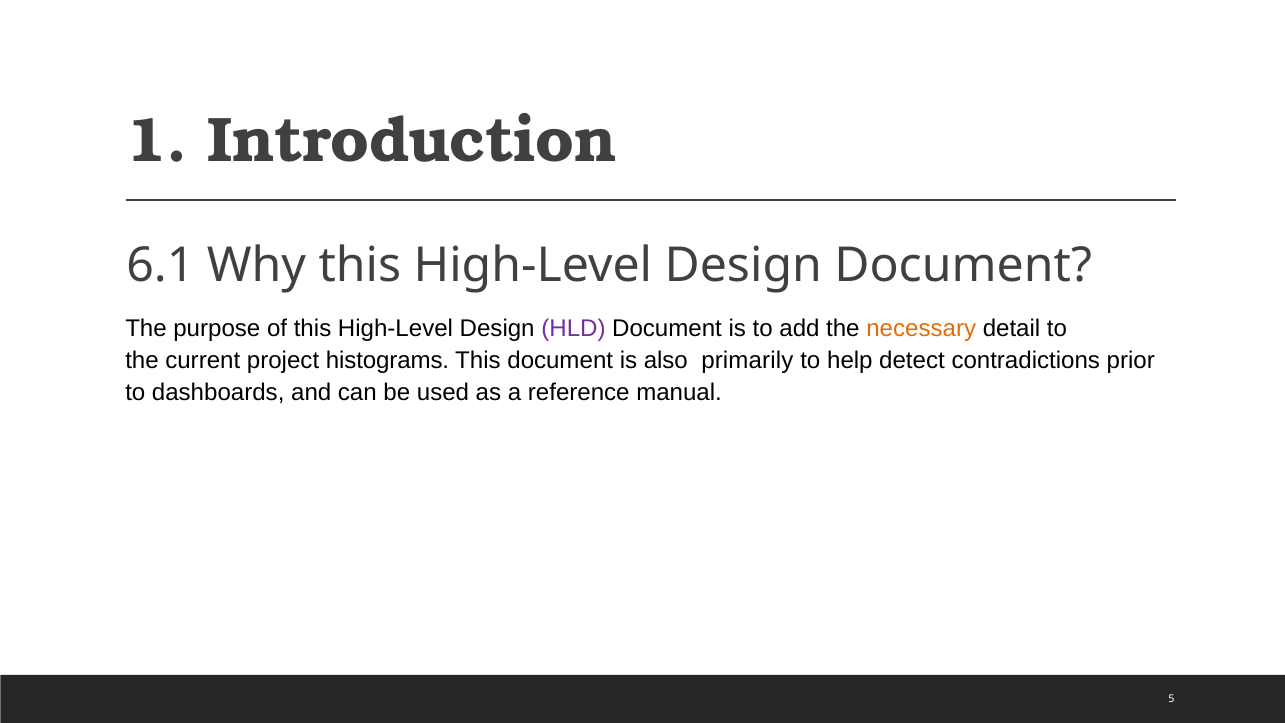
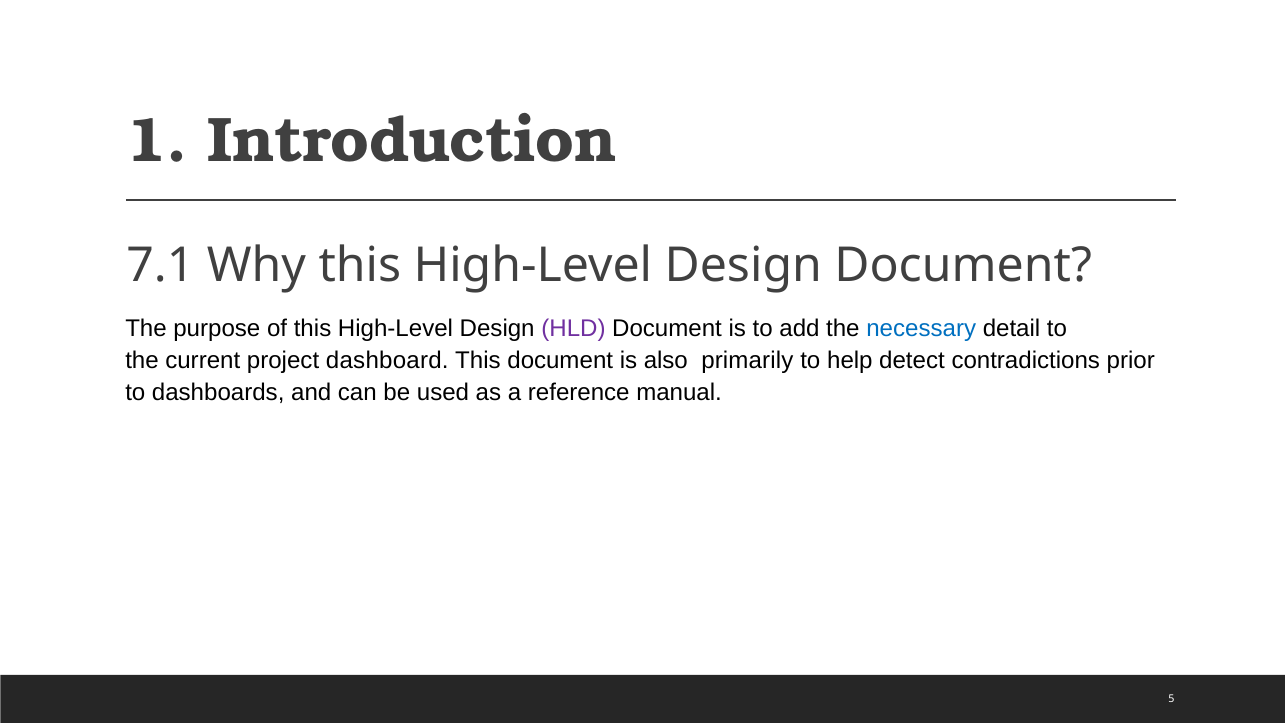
6.1: 6.1 -> 7.1
necessary colour: orange -> blue
histograms: histograms -> dashboard
